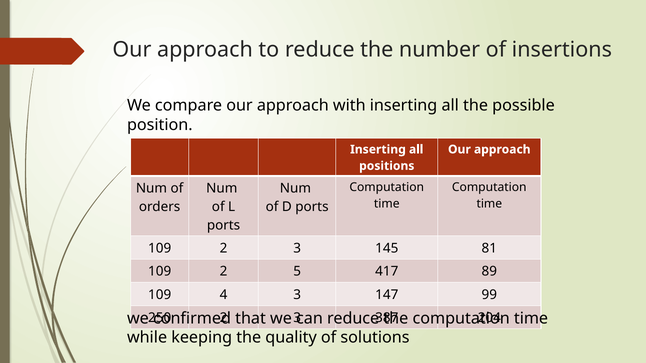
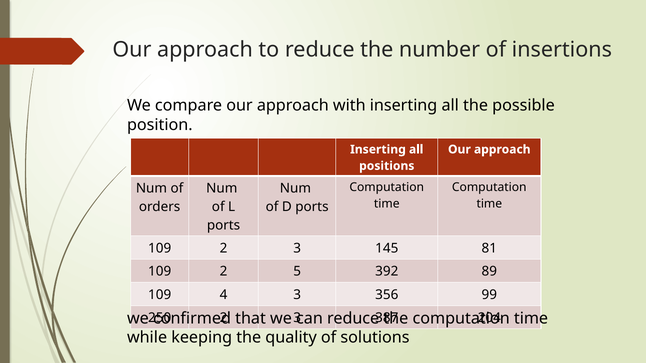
417: 417 -> 392
147: 147 -> 356
